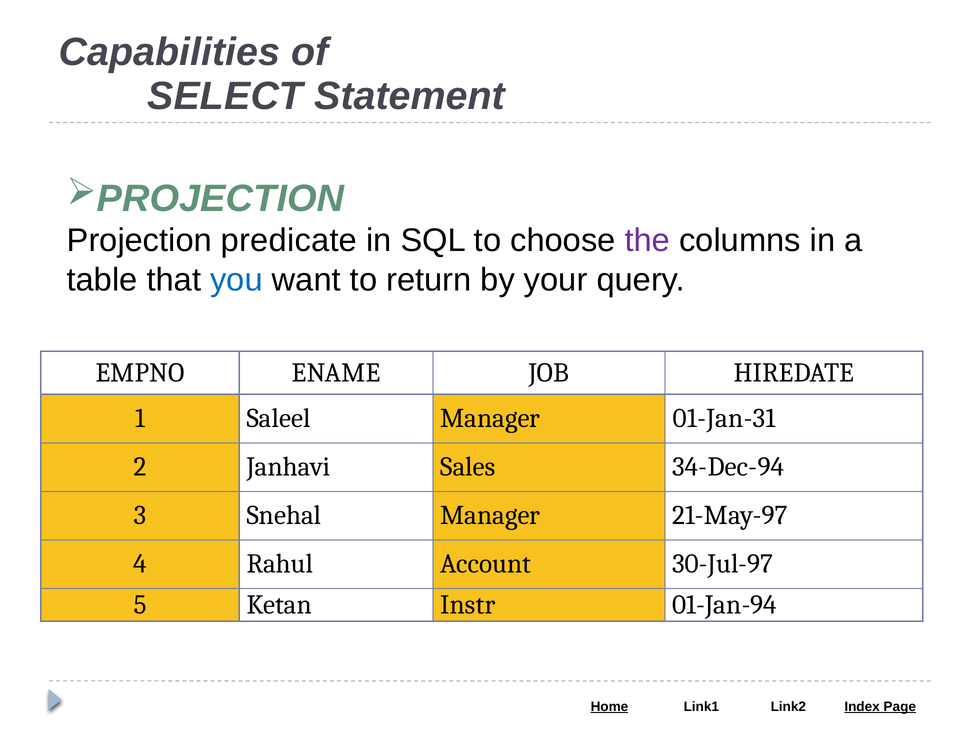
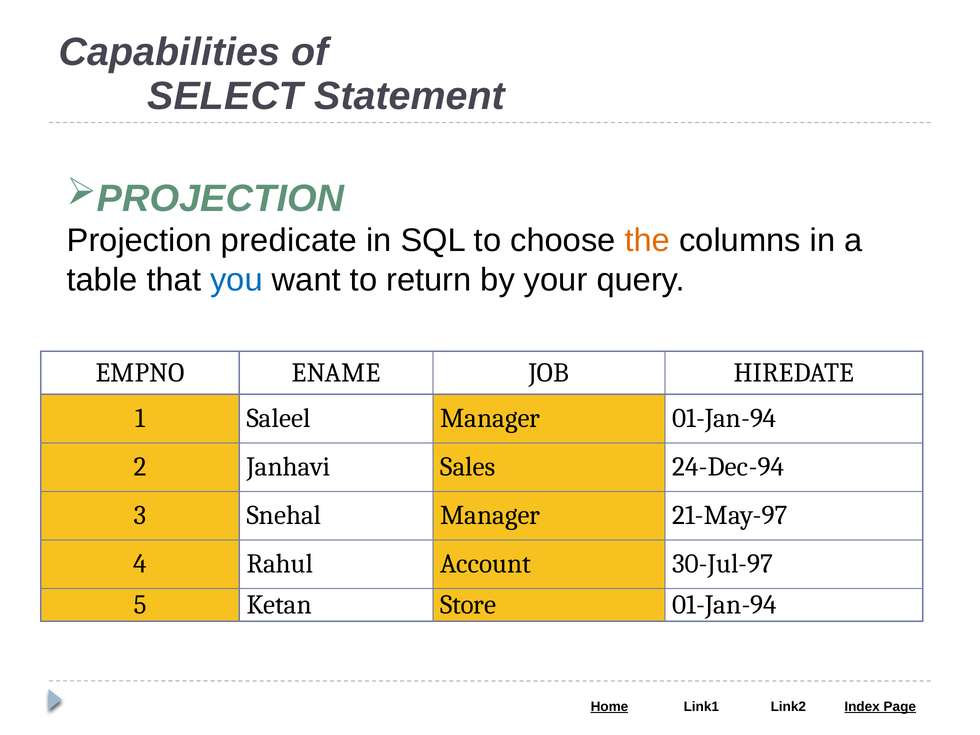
the colour: purple -> orange
Manager 01-Jan-31: 01-Jan-31 -> 01-Jan-94
34-Dec-94: 34-Dec-94 -> 24-Dec-94
Instr: Instr -> Store
